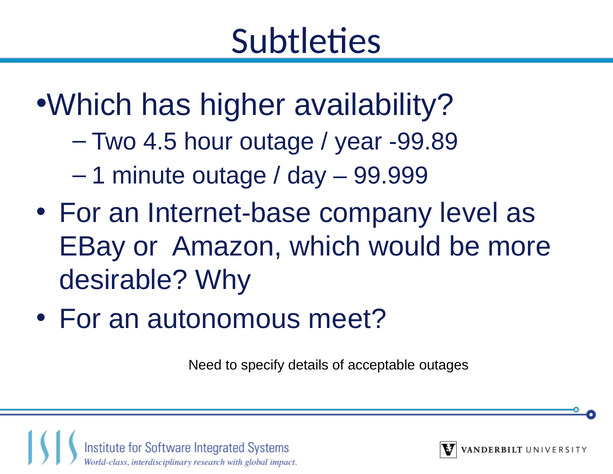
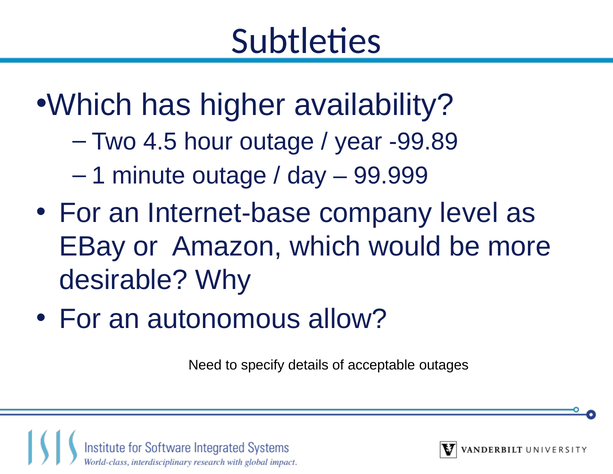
meet: meet -> allow
